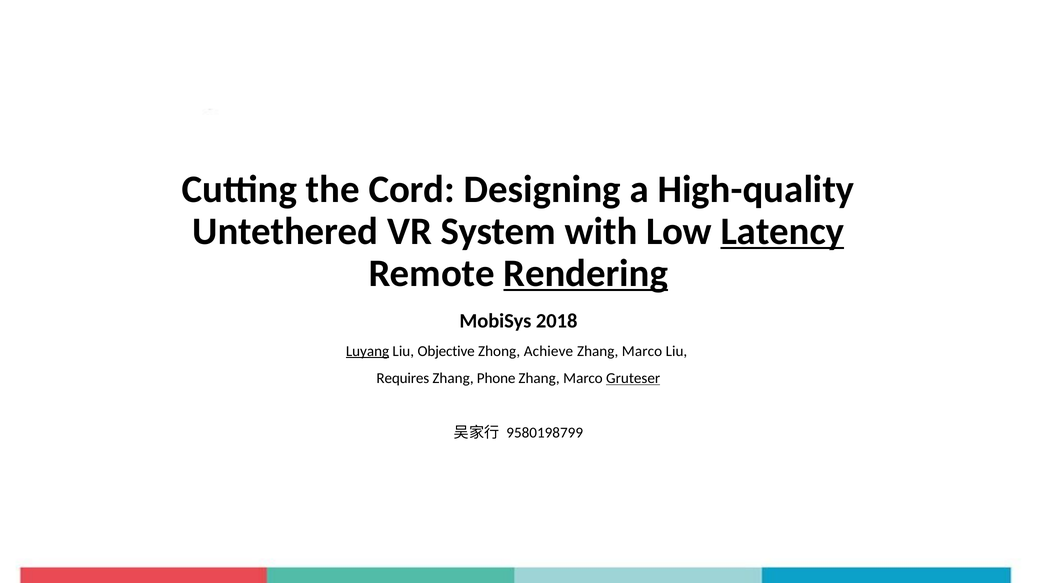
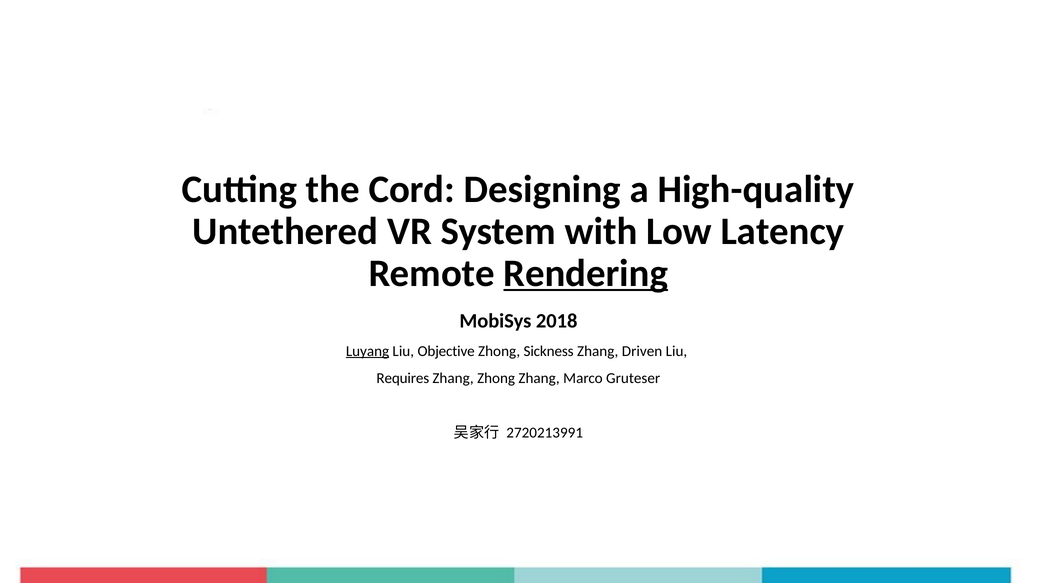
Latency underline: present -> none
Achieve: Achieve -> Sickness
Marco at (642, 351): Marco -> Driven
Zhang Phone: Phone -> Zhong
Gruteser underline: present -> none
9580198799: 9580198799 -> 2720213991
